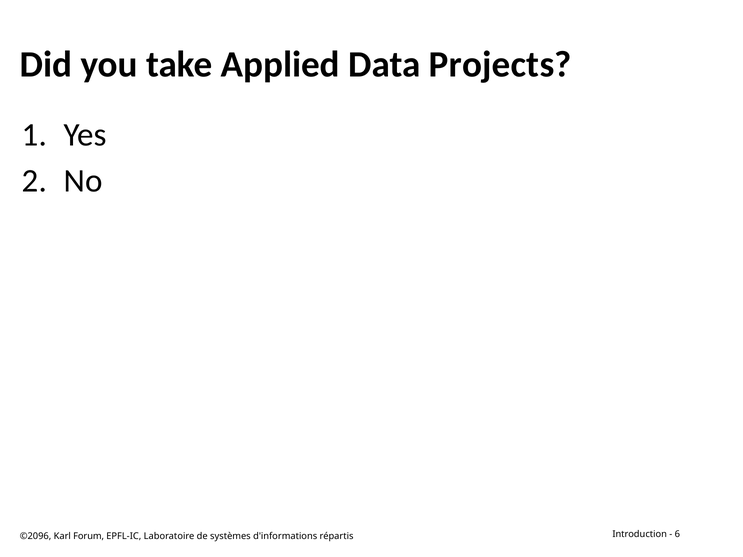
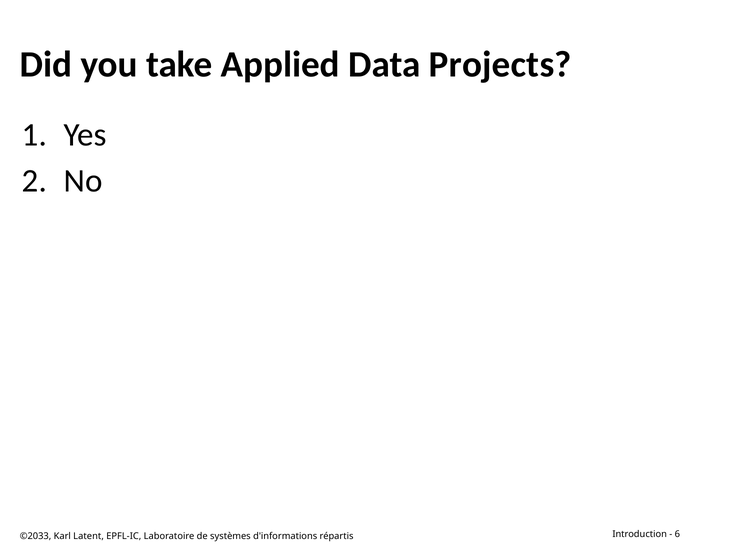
©2096: ©2096 -> ©2033
Forum: Forum -> Latent
